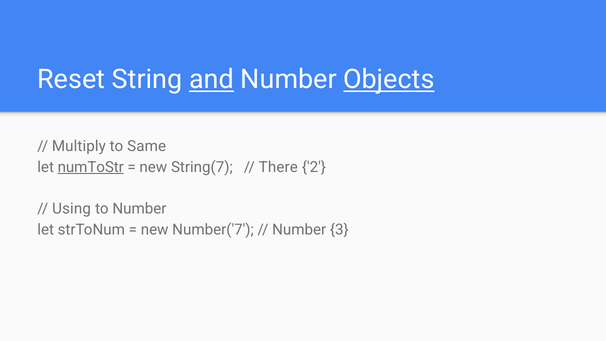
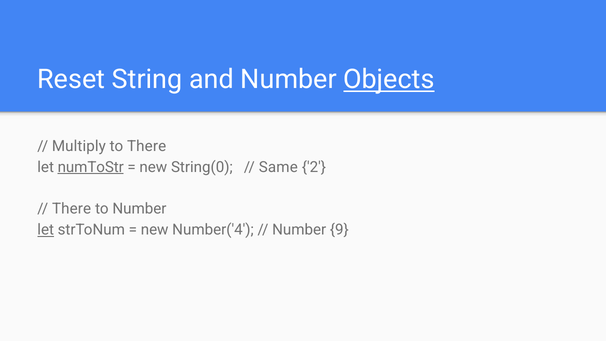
and underline: present -> none
to Same: Same -> There
String(7: String(7 -> String(0
There: There -> Same
Using at (72, 209): Using -> There
let at (46, 230) underline: none -> present
Number('7: Number('7 -> Number('4
3: 3 -> 9
